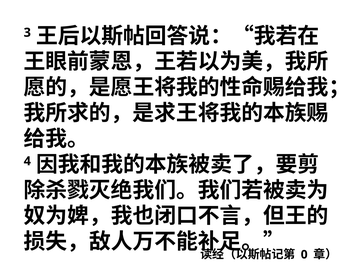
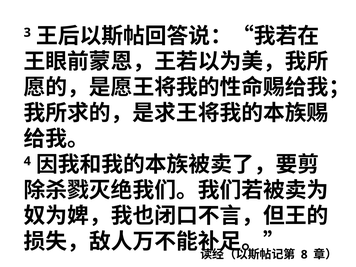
0: 0 -> 8
